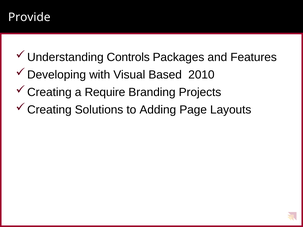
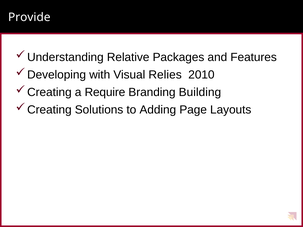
Controls: Controls -> Relative
Based: Based -> Relies
Projects: Projects -> Building
